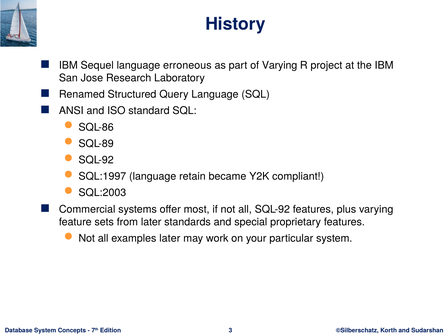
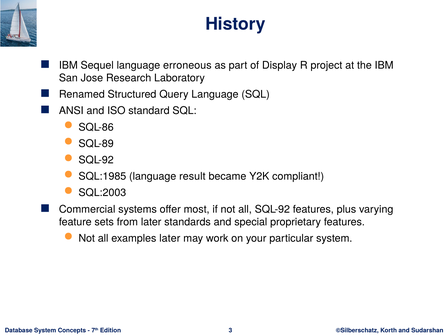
of Varying: Varying -> Display
SQL:1997: SQL:1997 -> SQL:1985
retain: retain -> result
